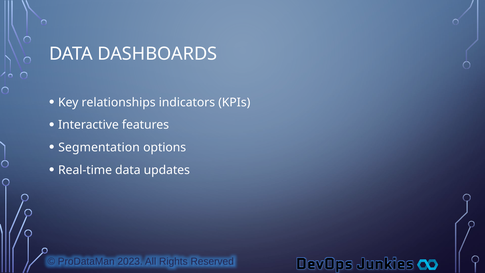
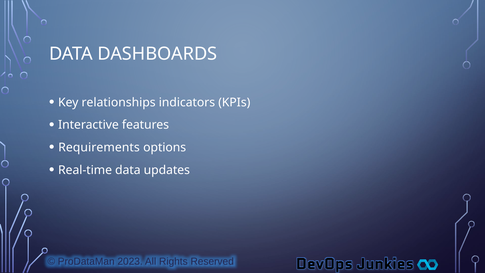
Segmentation: Segmentation -> Requirements
